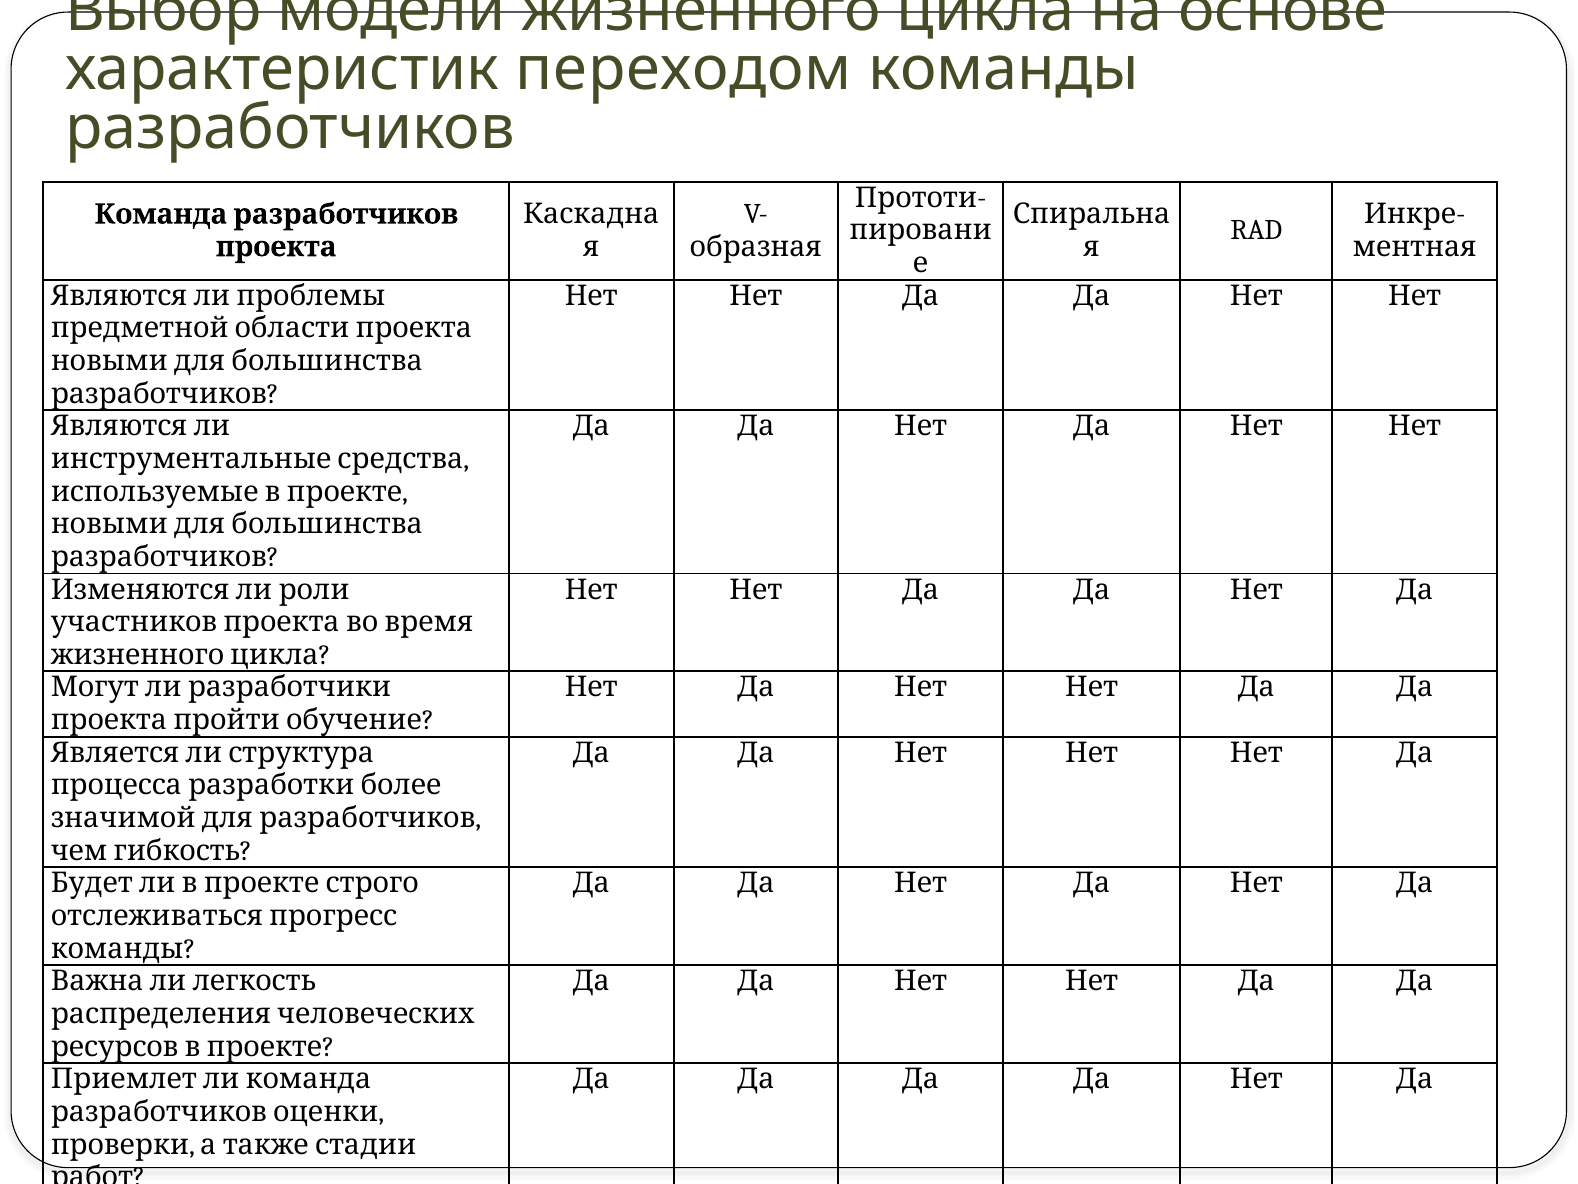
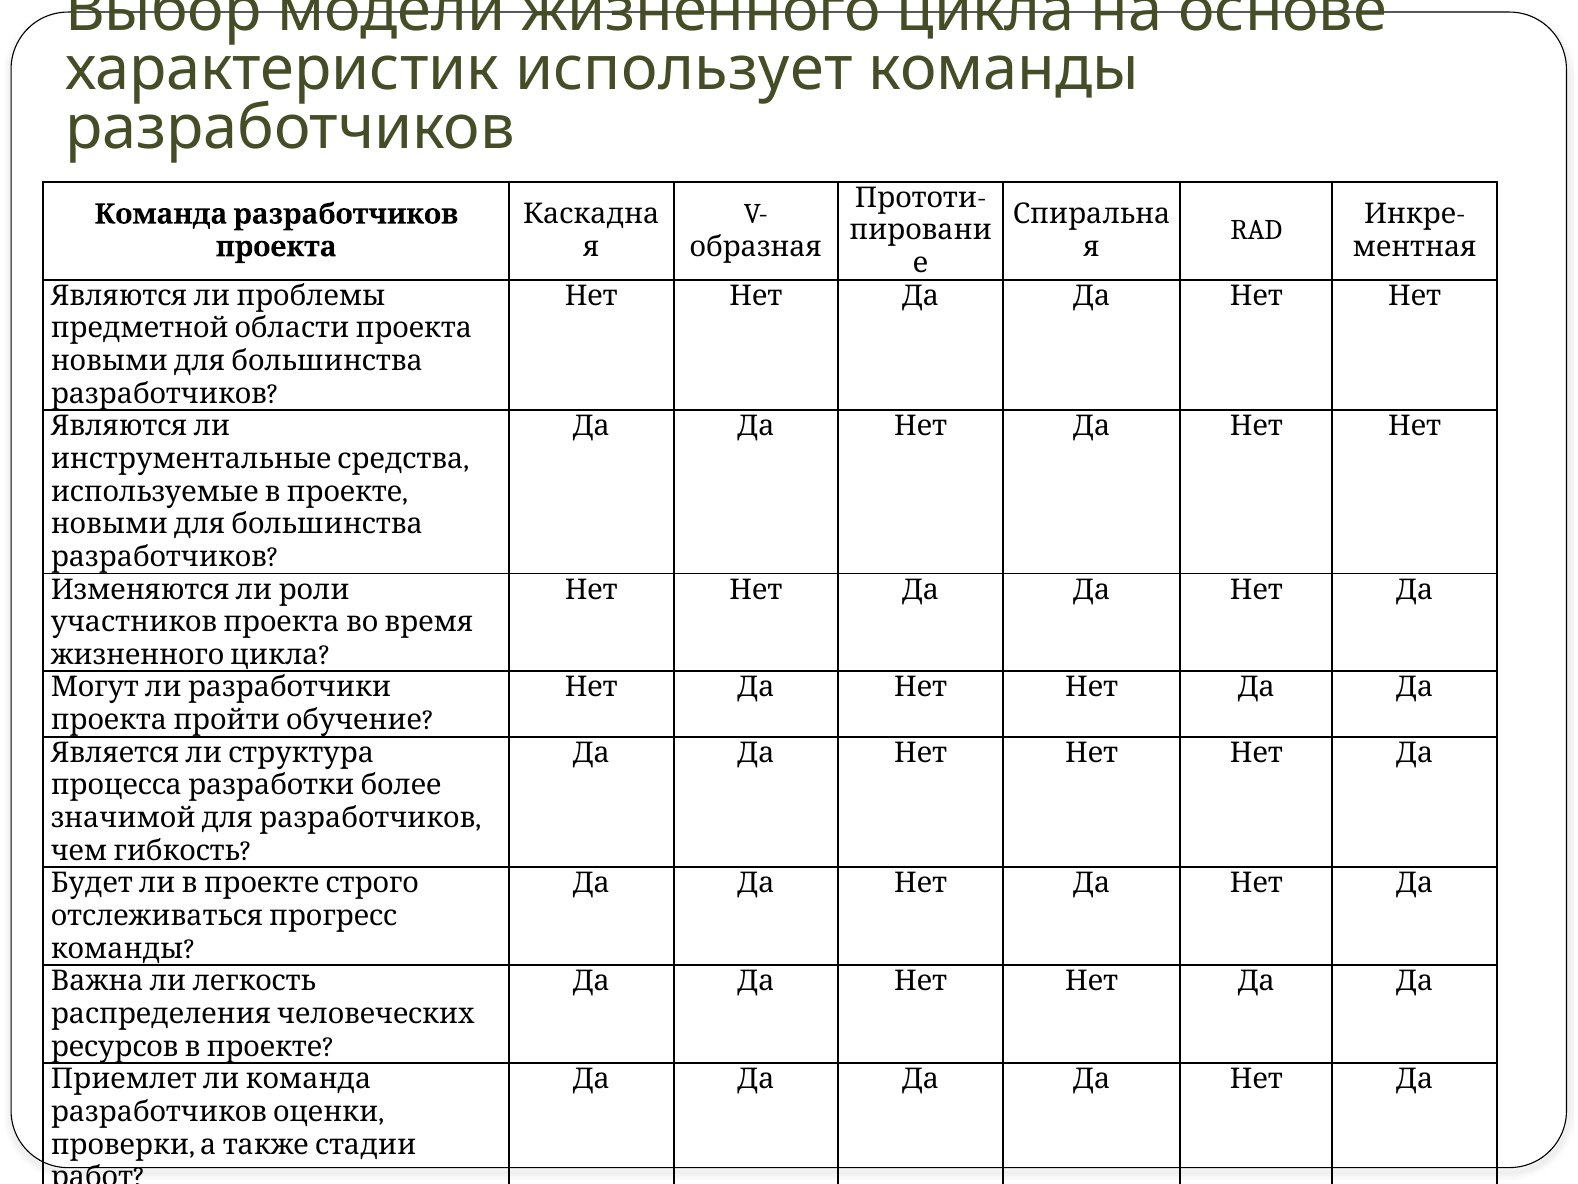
переходом: переходом -> использует
